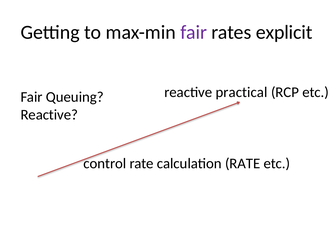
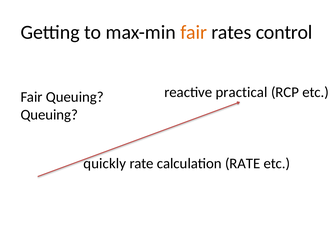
fair at (194, 32) colour: purple -> orange
explicit: explicit -> control
Reactive at (49, 115): Reactive -> Queuing
control: control -> quickly
